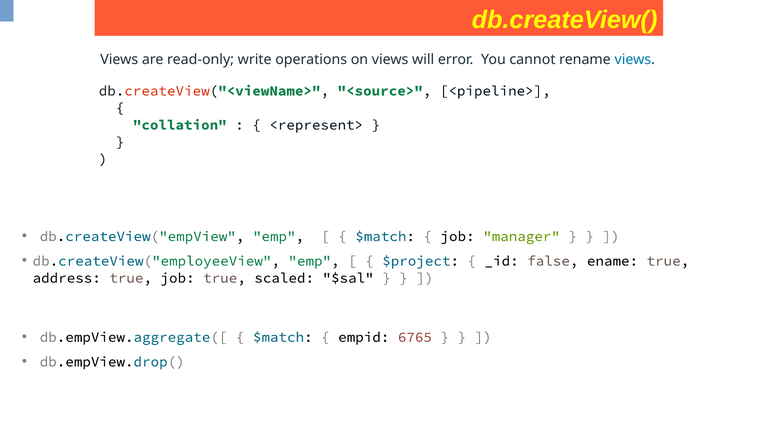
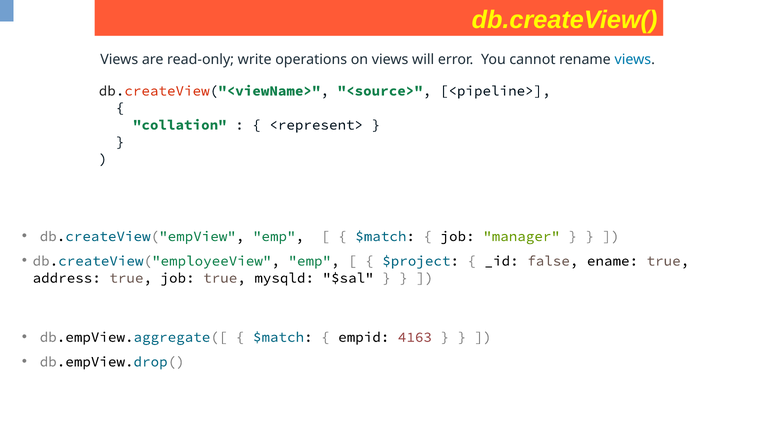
scaled: scaled -> mysqld
6765: 6765 -> 4163
